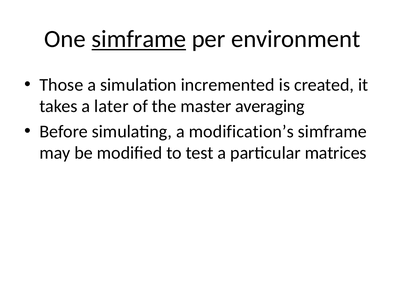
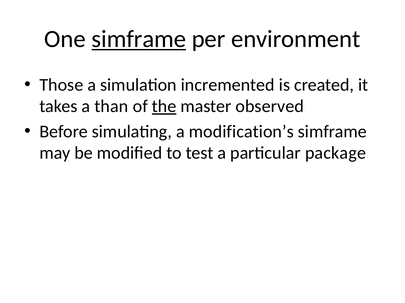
later: later -> than
the underline: none -> present
averaging: averaging -> observed
matrices: matrices -> package
